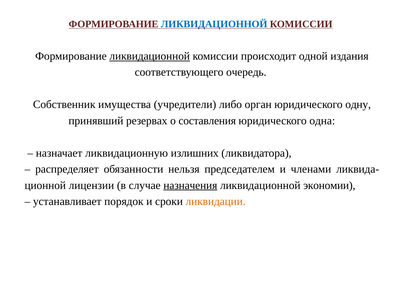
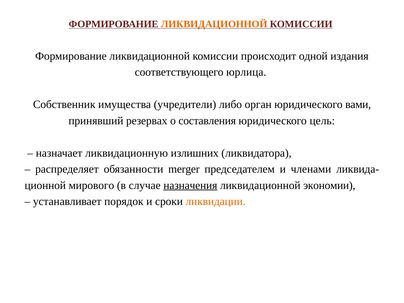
ЛИКВИДАЦИОННОЙ at (214, 24) colour: blue -> orange
ликвидационной at (150, 56) underline: present -> none
очередь: очередь -> юрлица
одну: одну -> вами
одна: одна -> цель
нельзя: нельзя -> merger
лицензии: лицензии -> мирового
